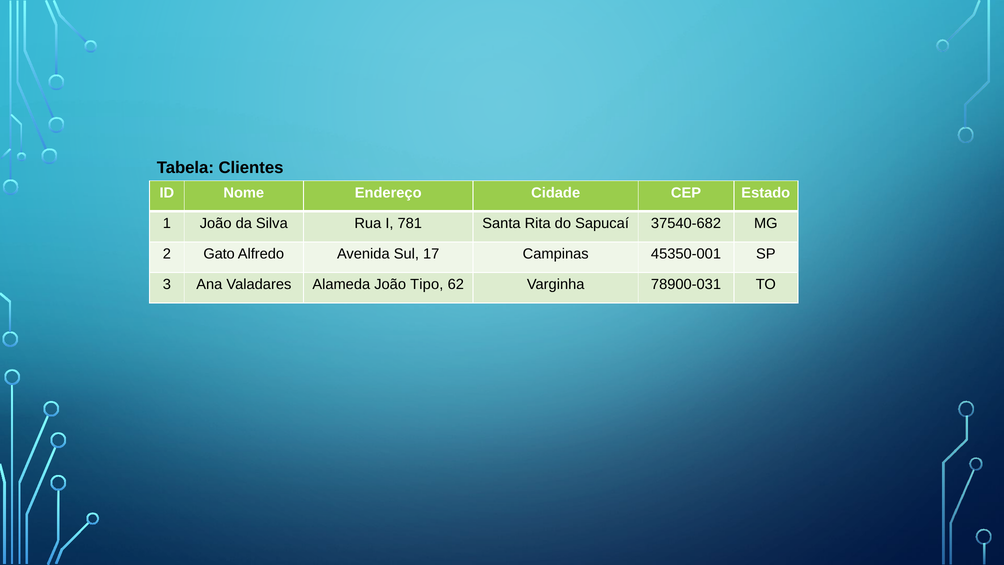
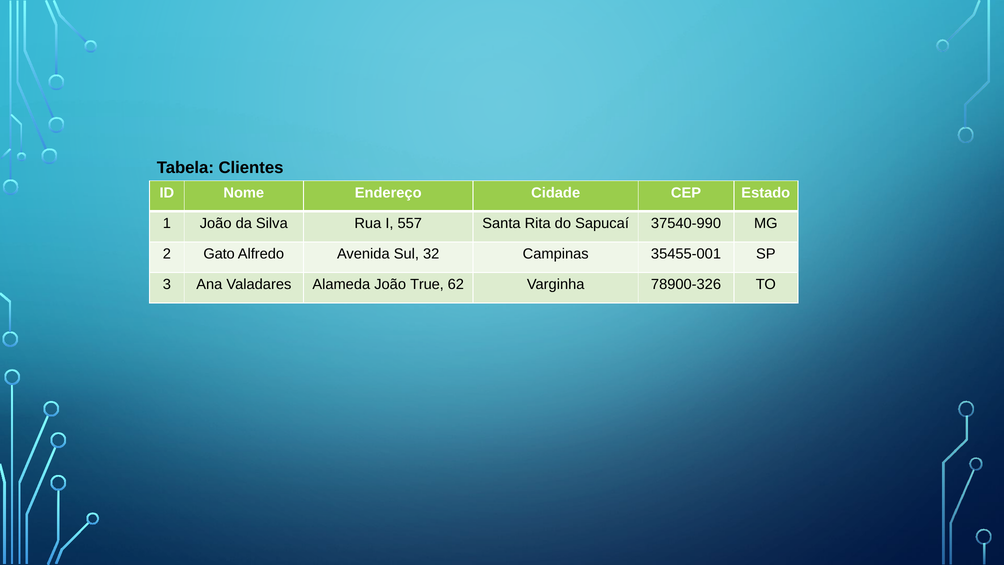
781: 781 -> 557
37540-682: 37540-682 -> 37540-990
17: 17 -> 32
45350-001: 45350-001 -> 35455-001
Tipo: Tipo -> True
78900-031: 78900-031 -> 78900-326
